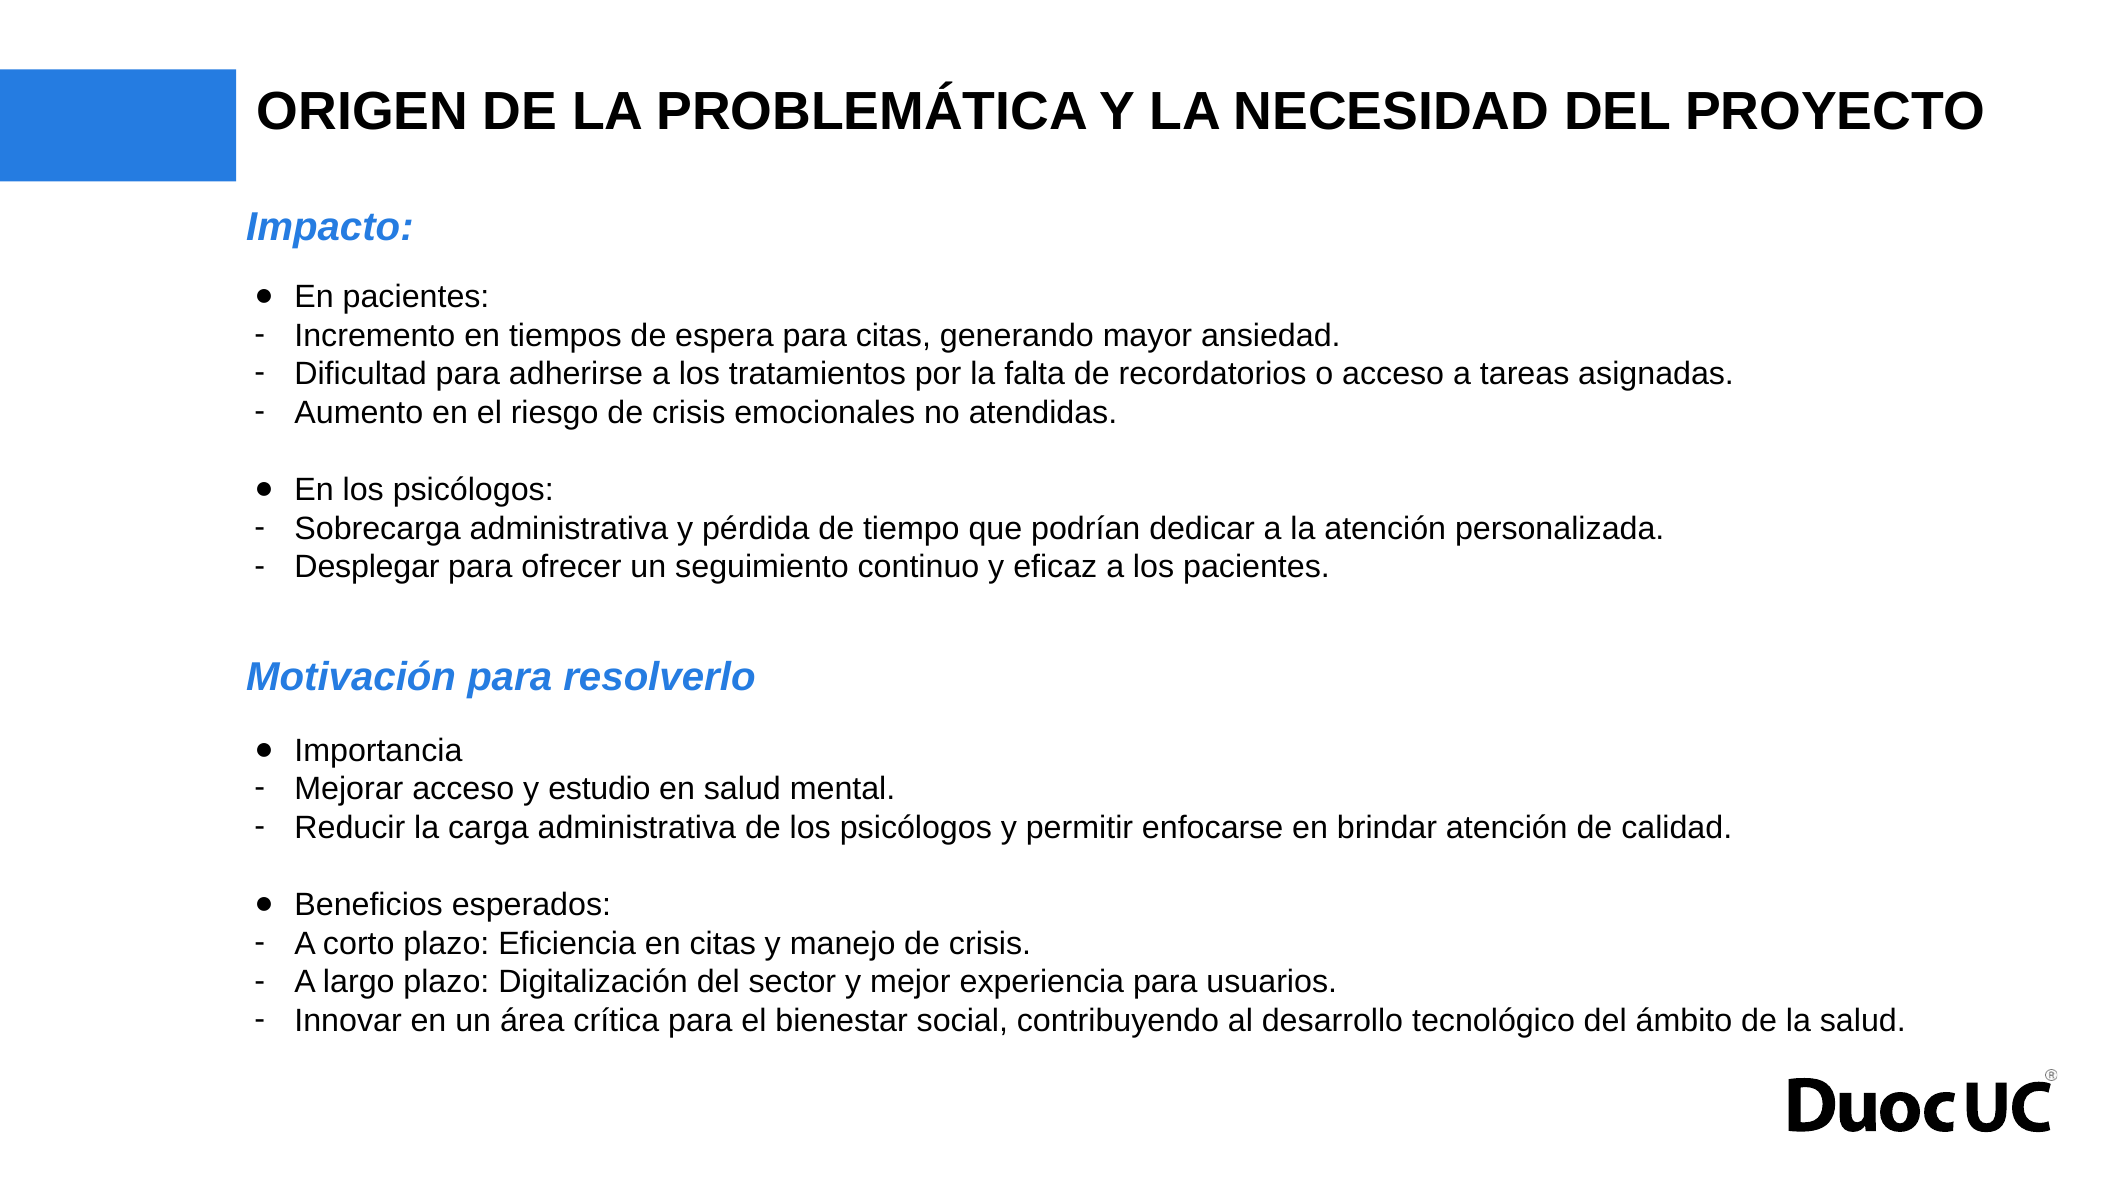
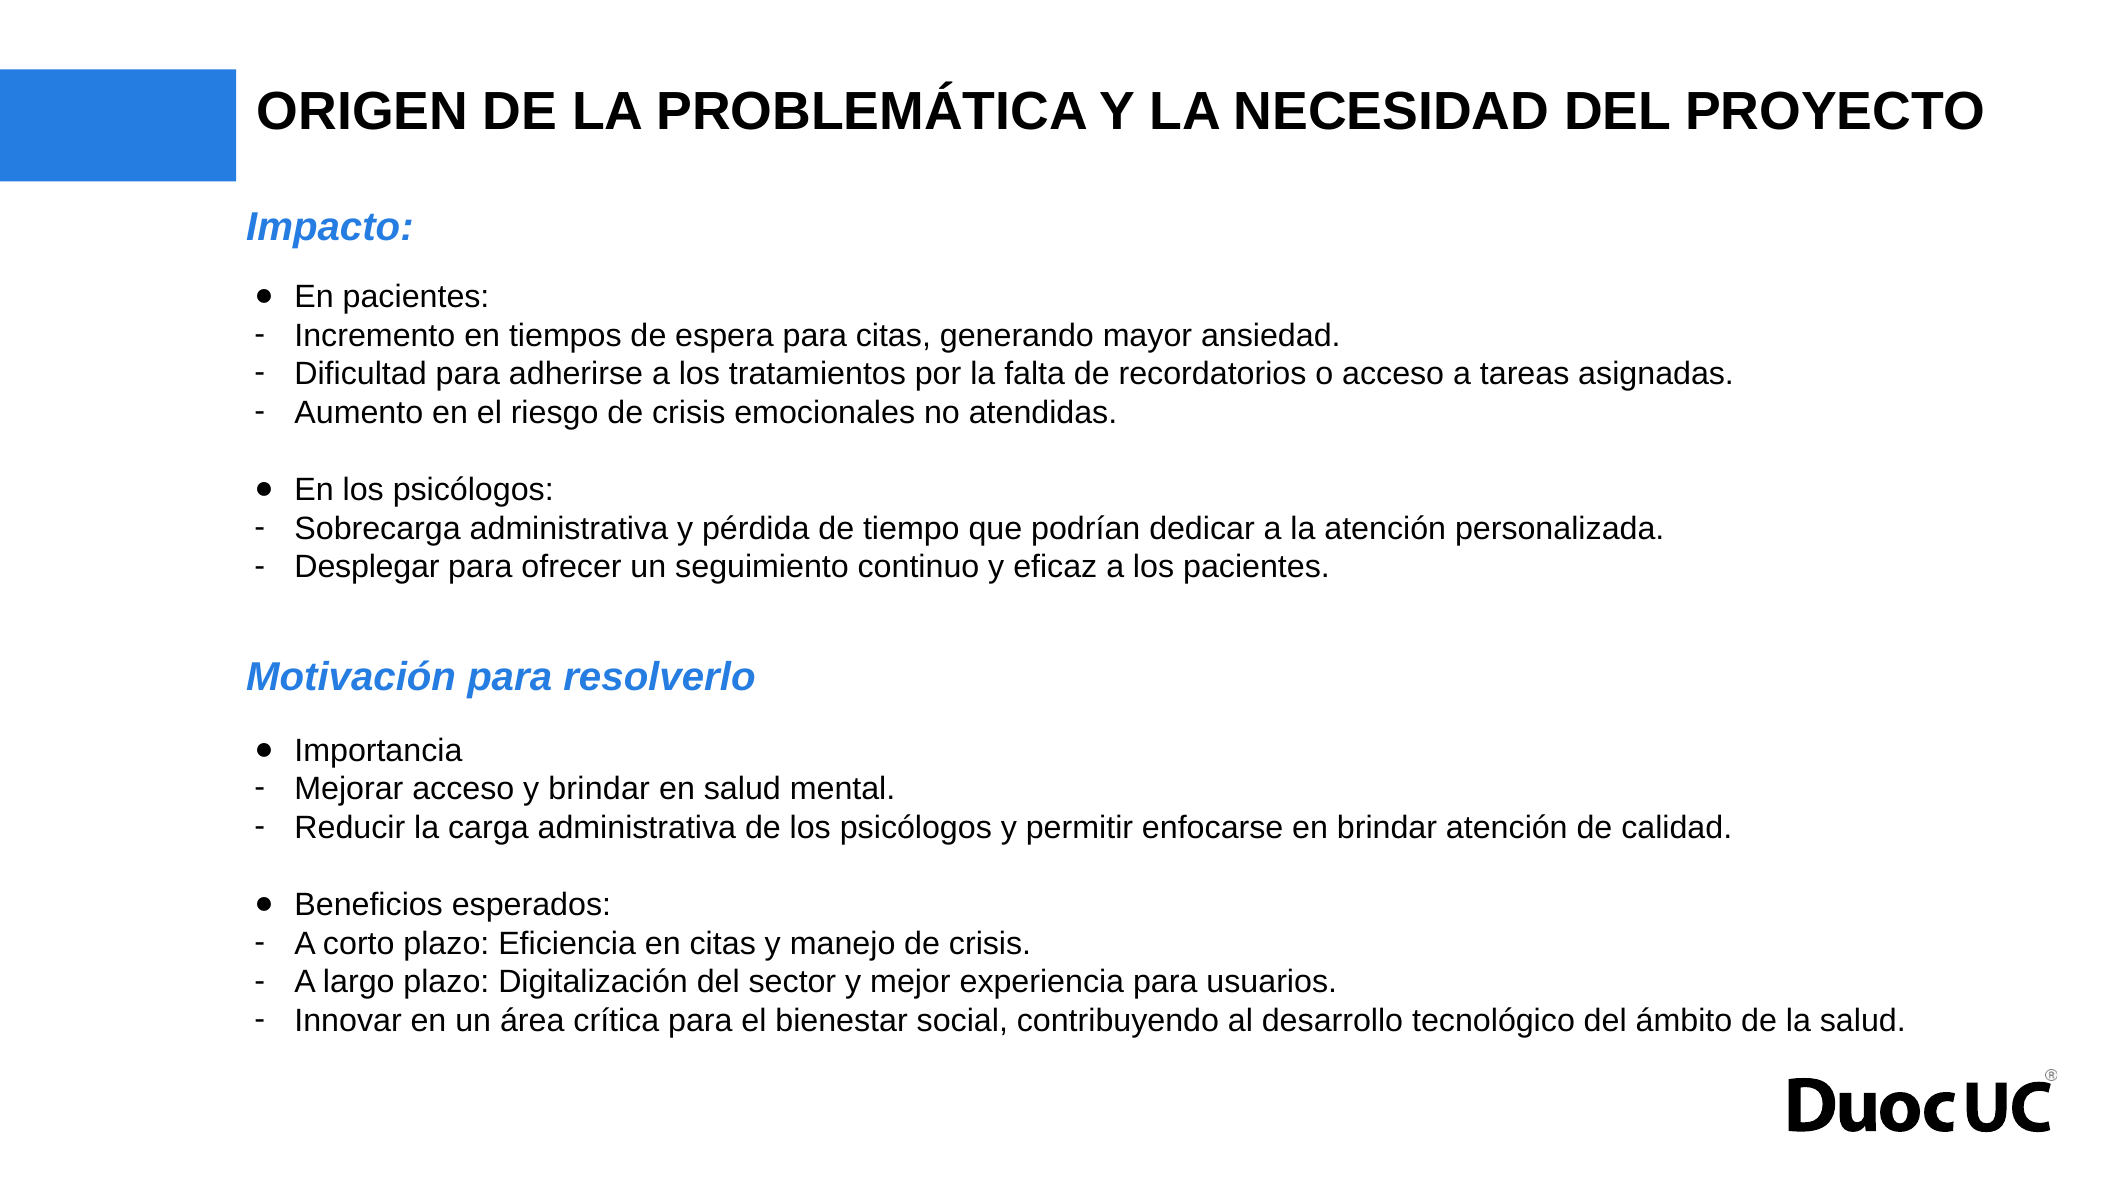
y estudio: estudio -> brindar
